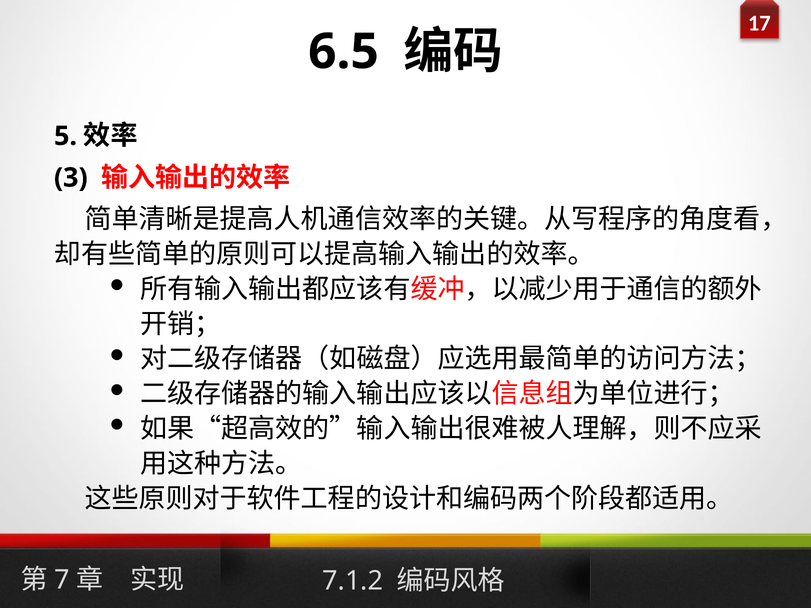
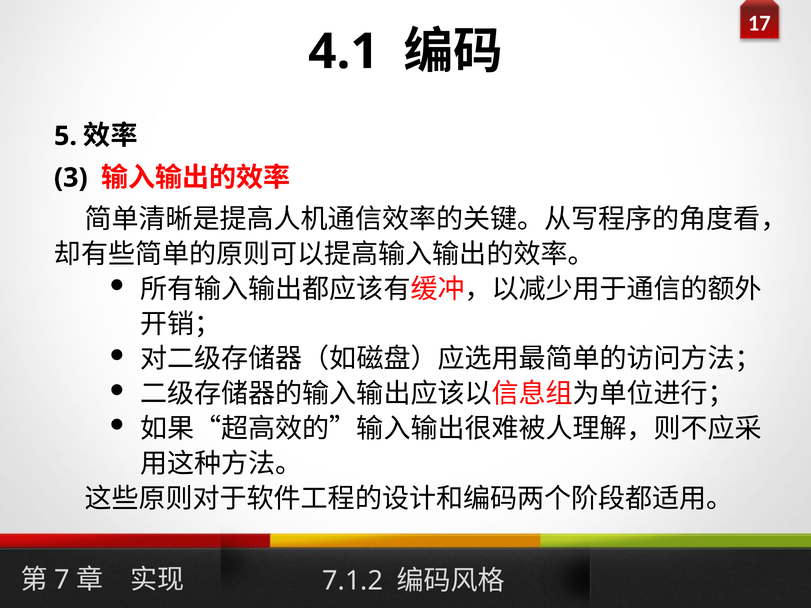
6.5: 6.5 -> 4.1
